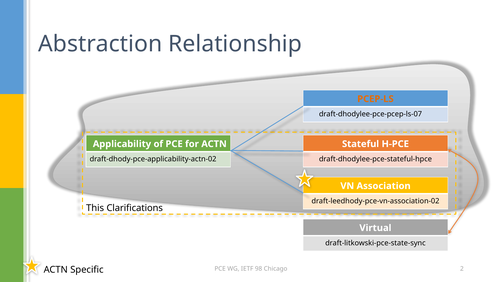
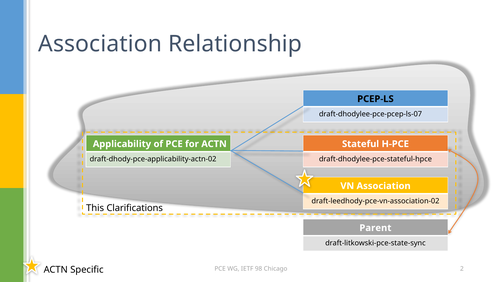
Abstraction at (100, 44): Abstraction -> Association
PCEP-LS colour: orange -> black
Virtual: Virtual -> Parent
